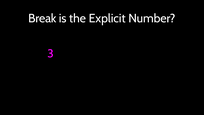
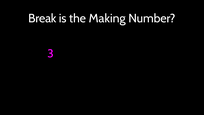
Explicit: Explicit -> Making
